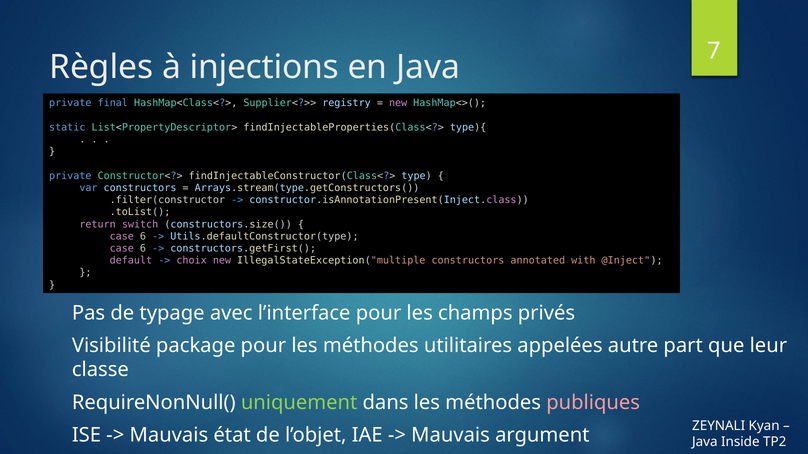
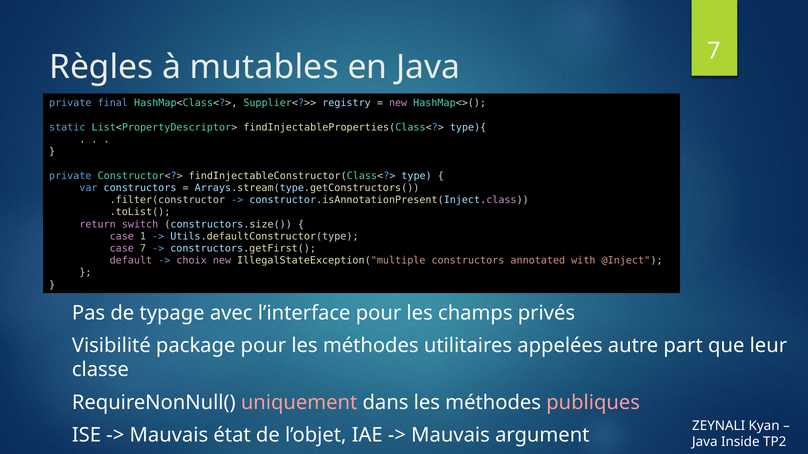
injections: injections -> mutables
6 at (143, 237): 6 -> 1
6 at (143, 249): 6 -> 7
uniquement colour: light green -> pink
